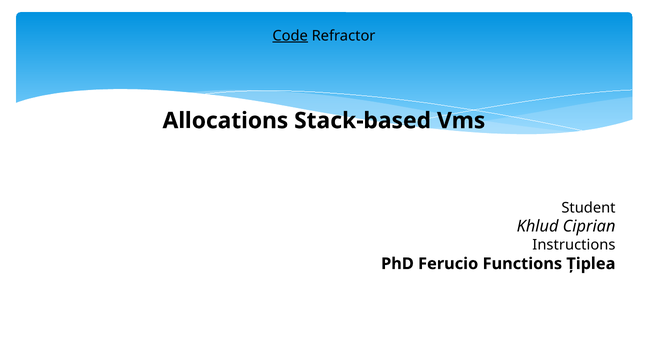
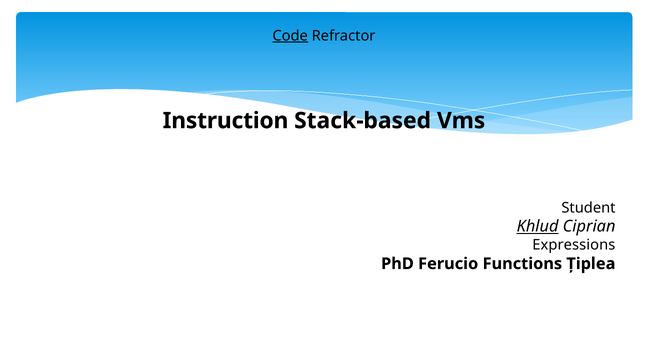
Allocations: Allocations -> Instruction
Khlud underline: none -> present
Instructions: Instructions -> Expressions
